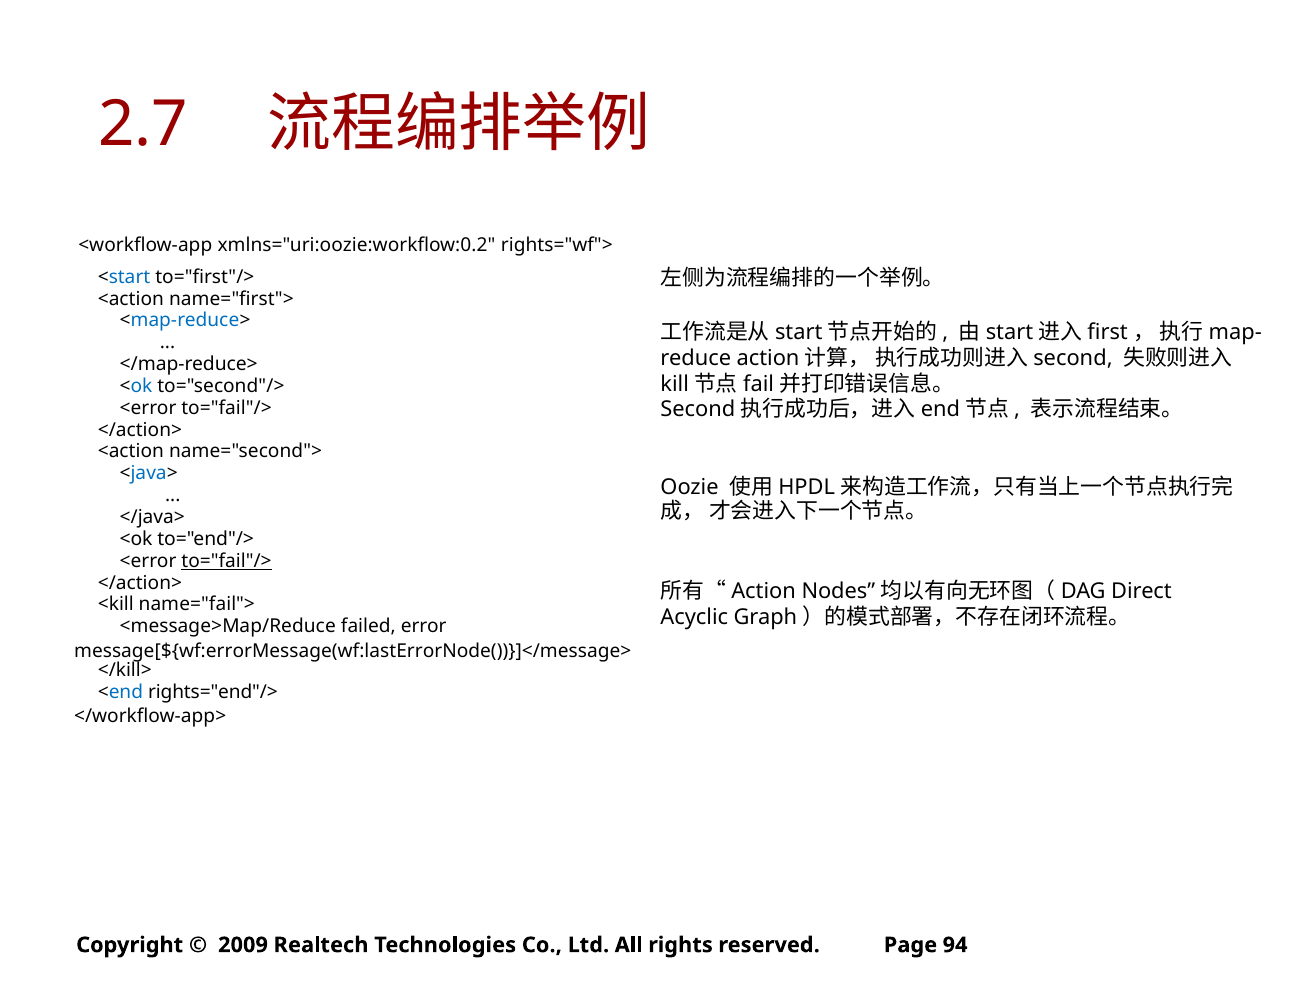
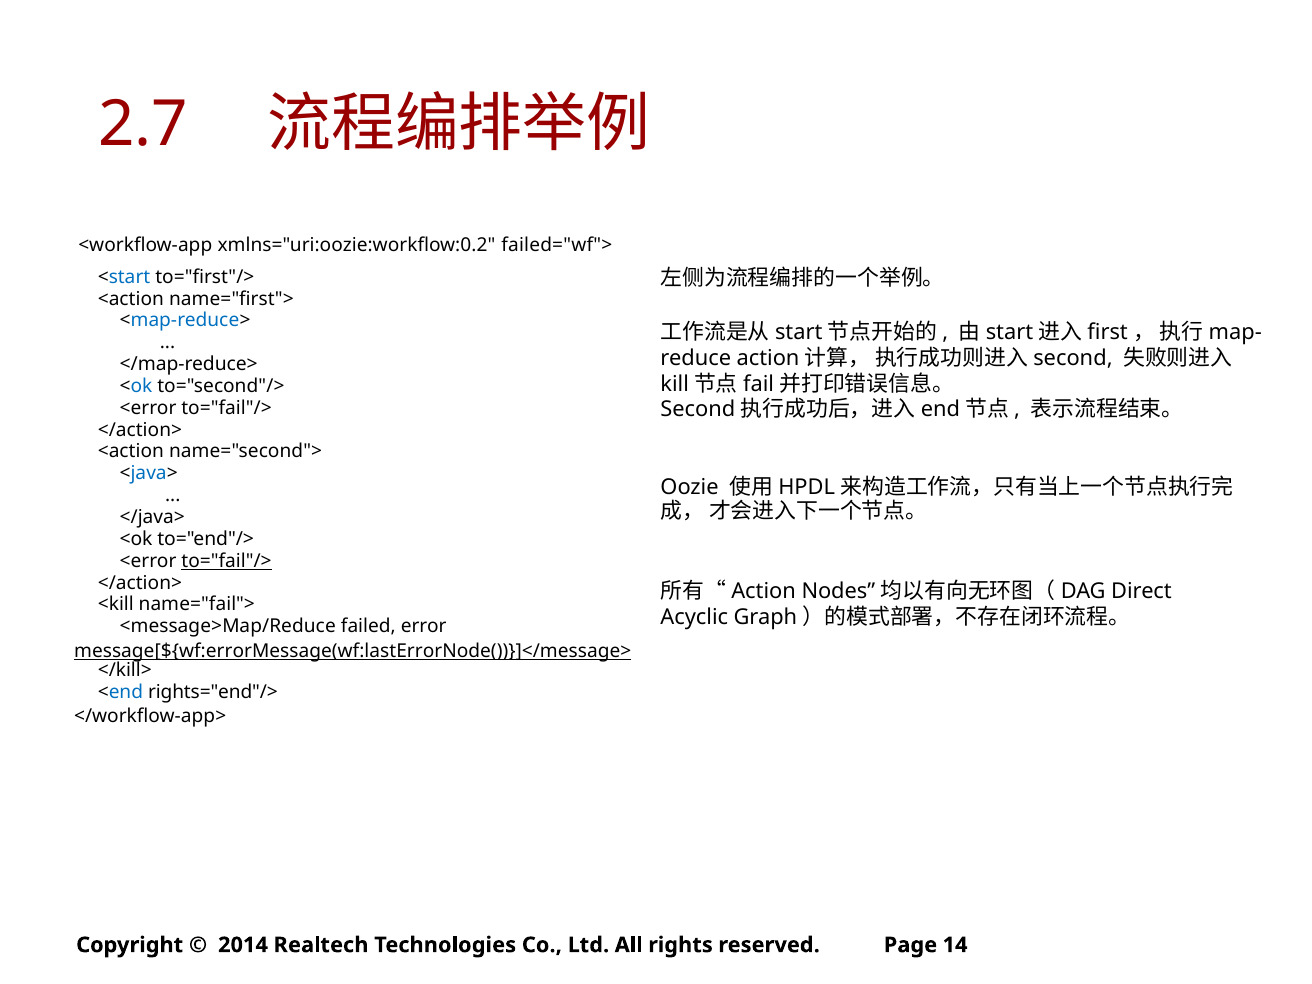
rights="wf">: rights="wf"> -> failed="wf">
message[${wf:errorMessage(wf:lastErrorNode())}]</message> underline: none -> present
2009: 2009 -> 2014
94: 94 -> 14
